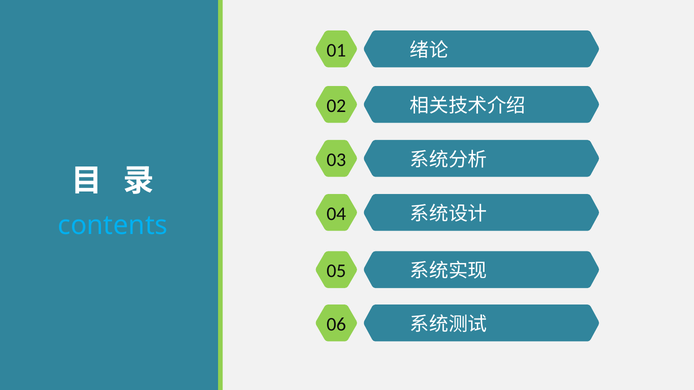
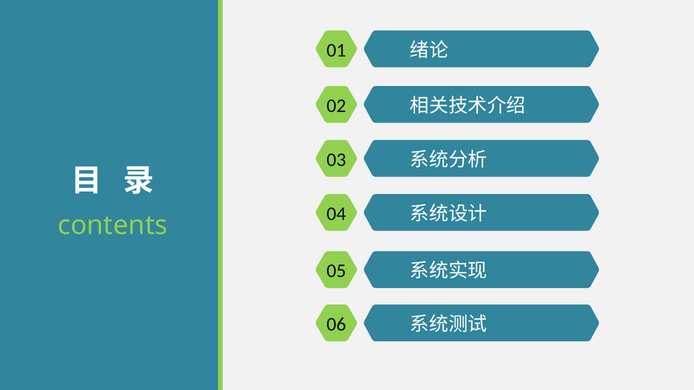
contents colour: light blue -> light green
